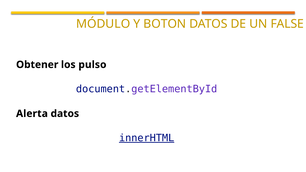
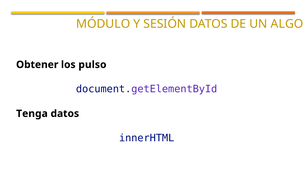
BOTON: BOTON -> SESIÓN
FALSE: FALSE -> ALGO
Alerta: Alerta -> Tenga
innerHTML underline: present -> none
